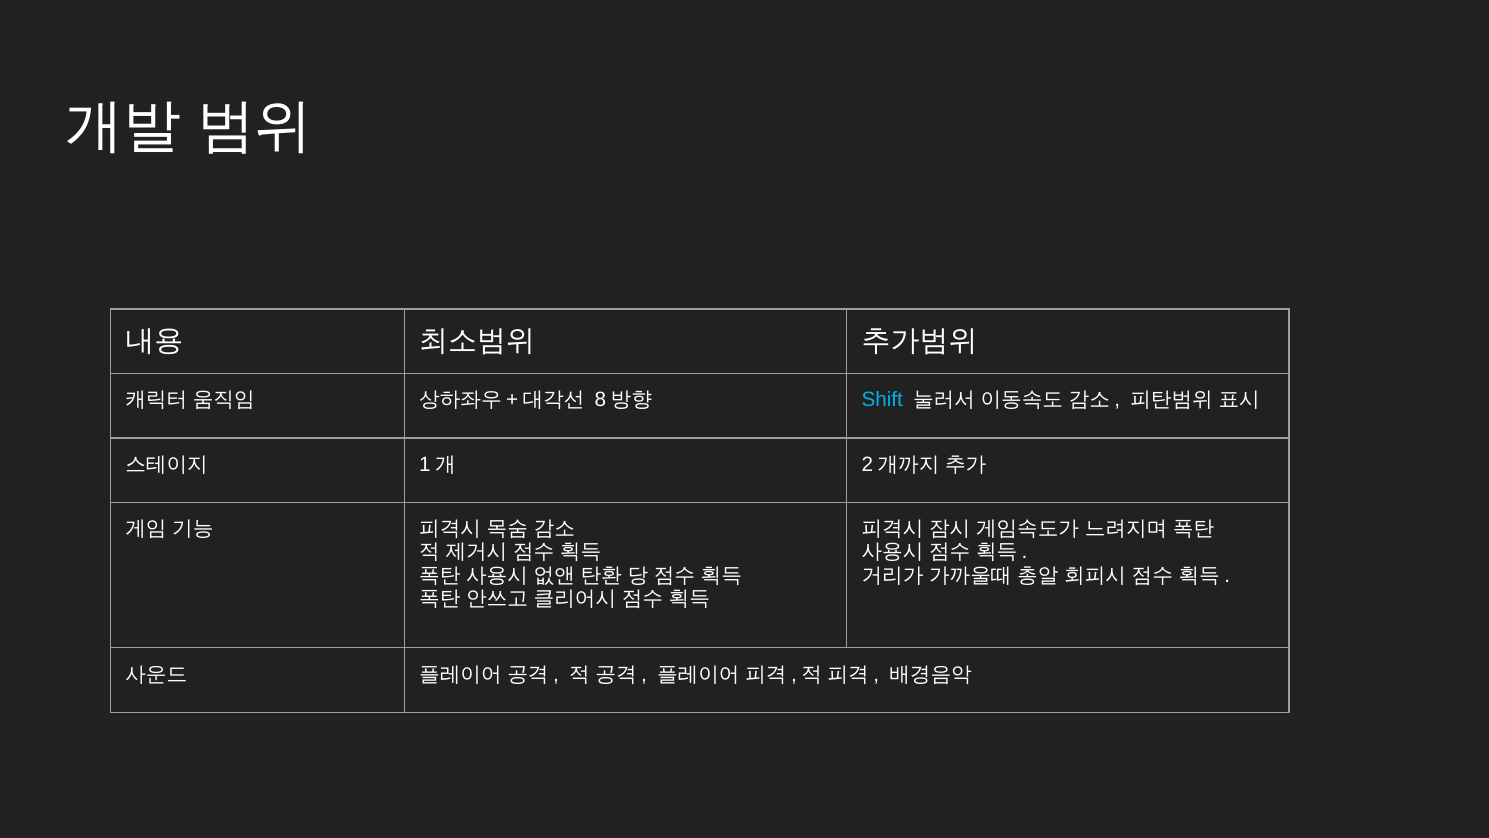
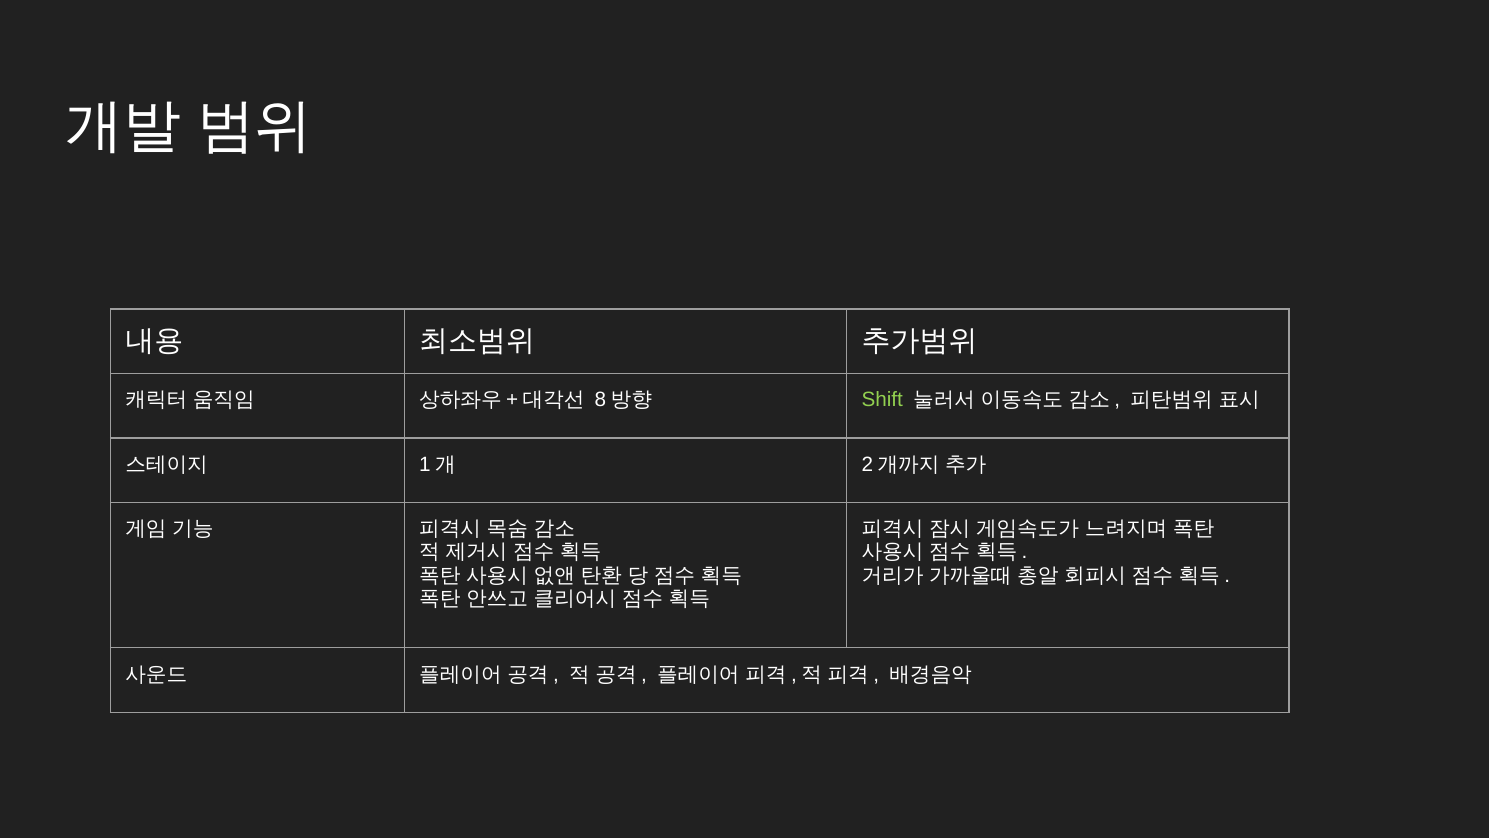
Shift colour: light blue -> light green
